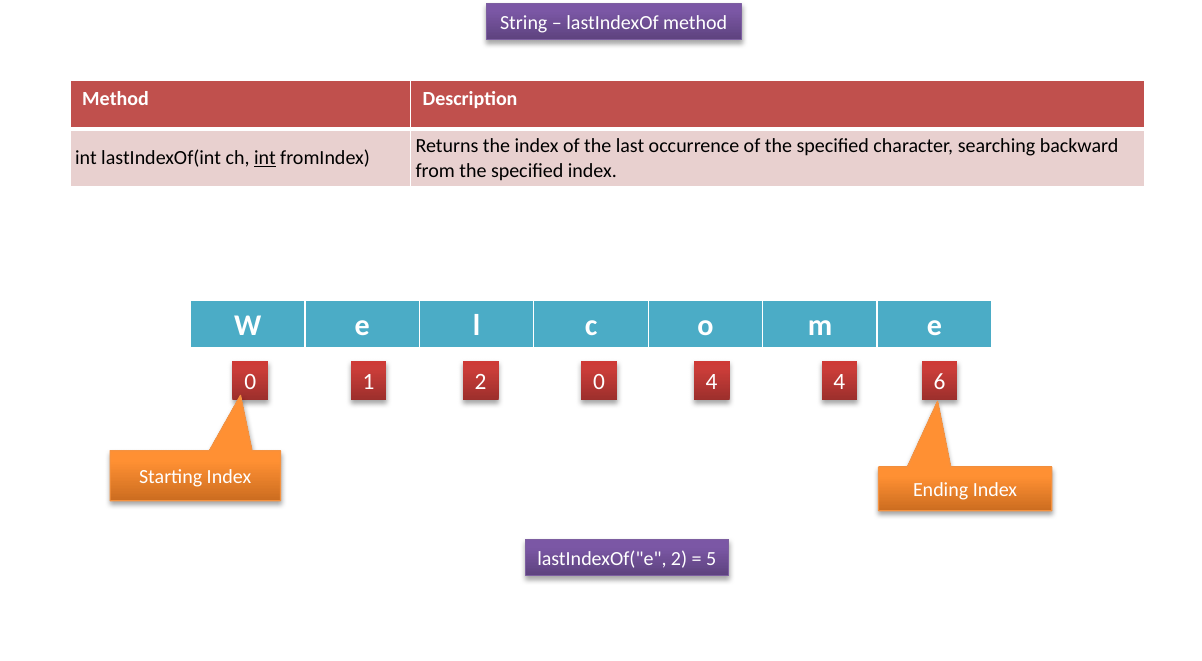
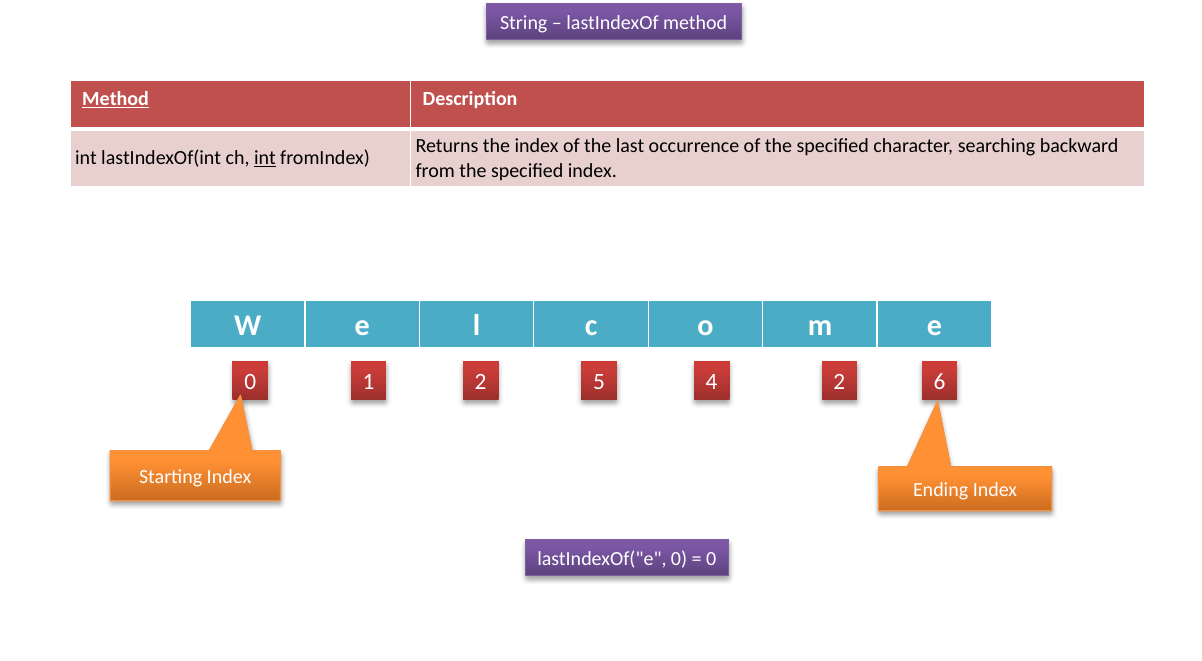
Method at (116, 99) underline: none -> present
2 0: 0 -> 5
4 4: 4 -> 2
lastIndexOf("e 2: 2 -> 0
5 at (711, 559): 5 -> 0
